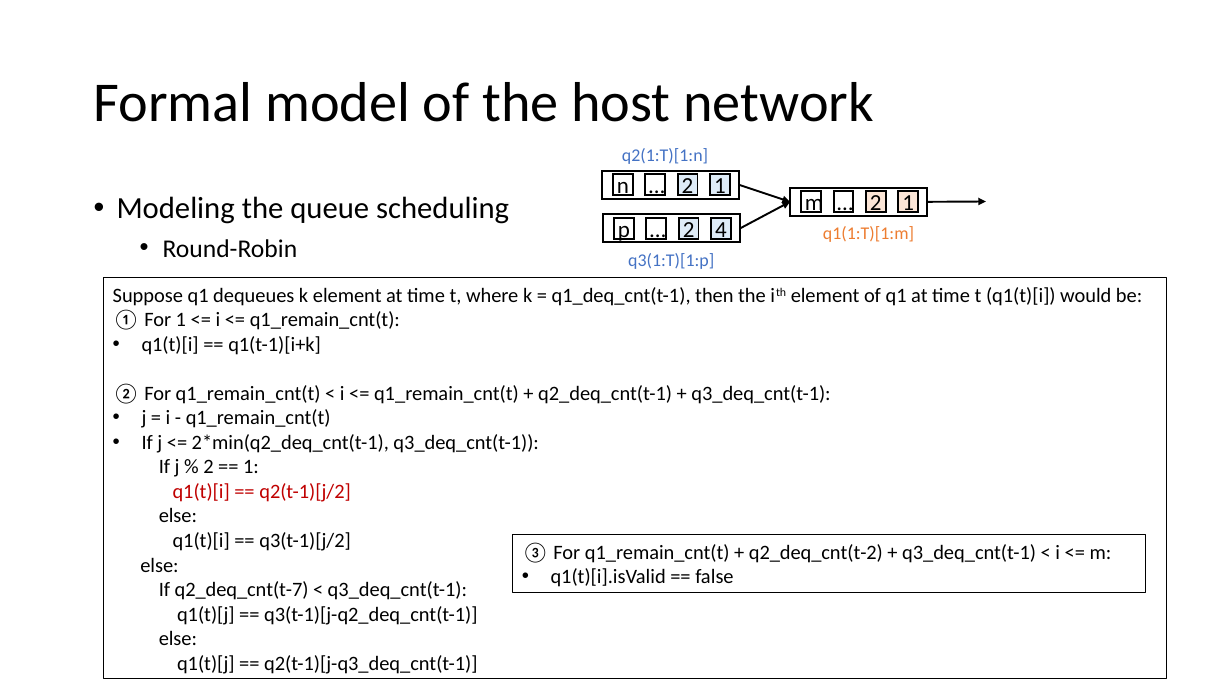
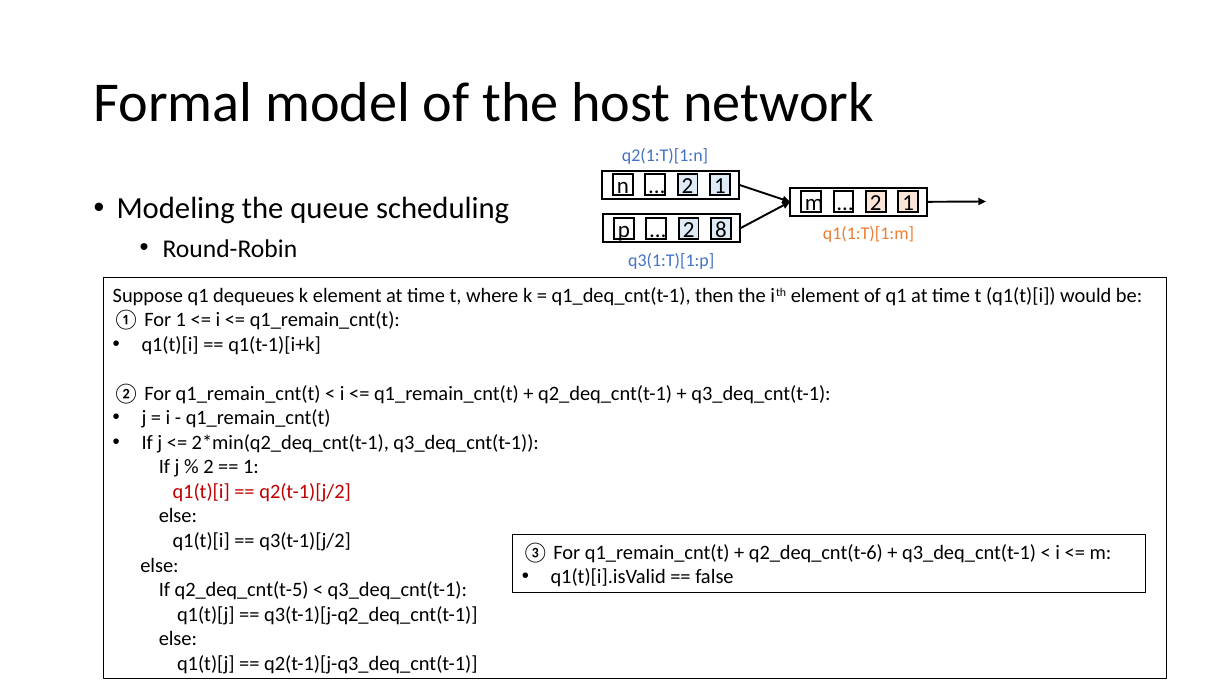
4: 4 -> 8
q2_deq_cnt(t-2: q2_deq_cnt(t-2 -> q2_deq_cnt(t-6
q2_deq_cnt(t-7: q2_deq_cnt(t-7 -> q2_deq_cnt(t-5
